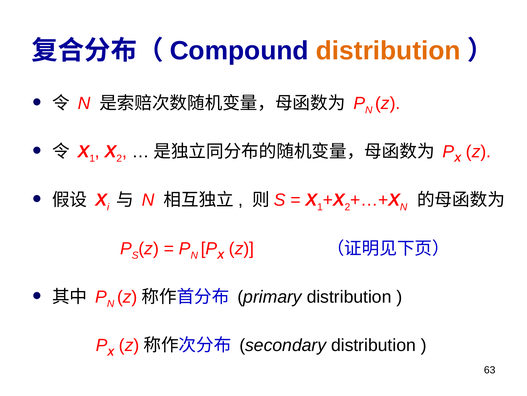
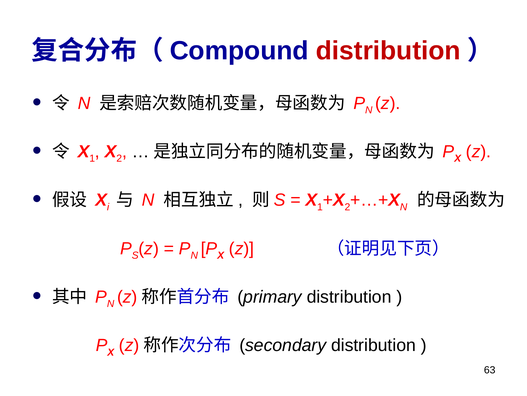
distribution at (388, 51) colour: orange -> red
